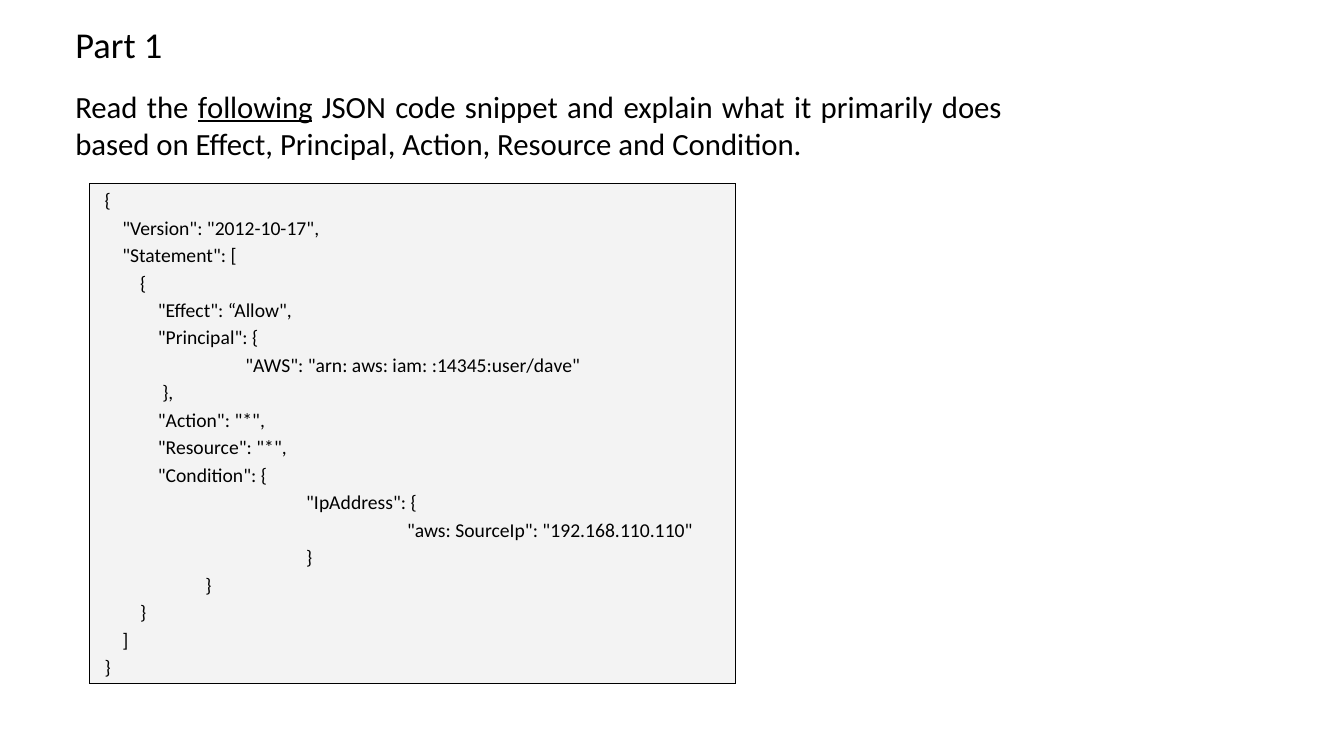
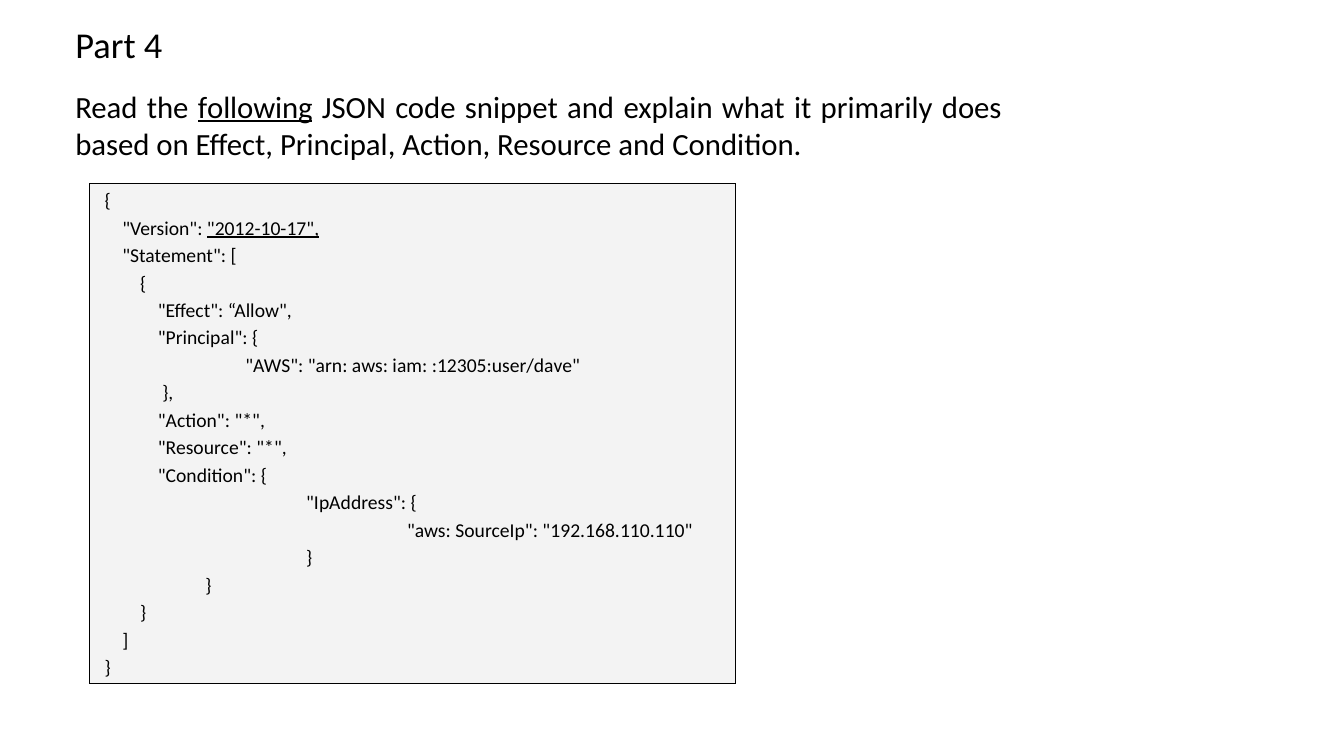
1: 1 -> 4
2012-10-17 underline: none -> present
:14345:user/dave: :14345:user/dave -> :12305:user/dave
